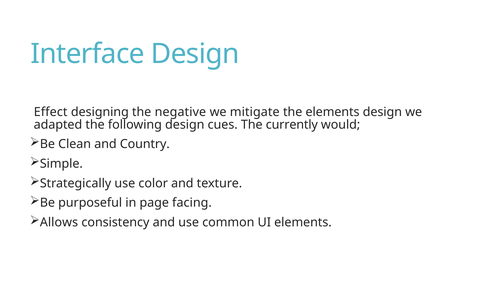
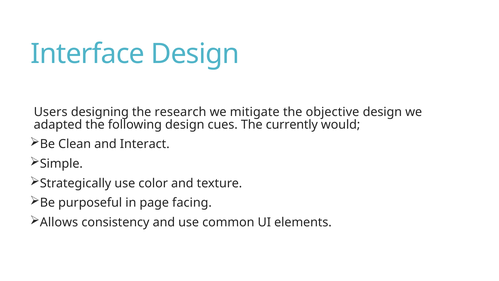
Effect: Effect -> Users
negative: negative -> research
the elements: elements -> objective
Country: Country -> Interact
